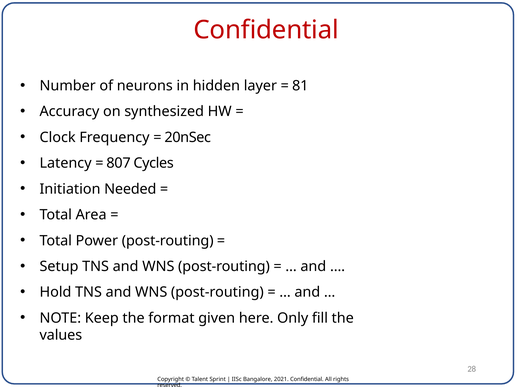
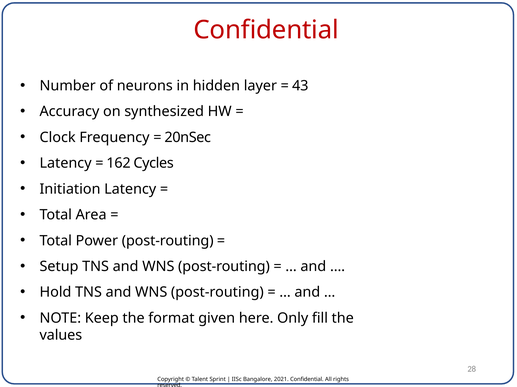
81: 81 -> 43
807: 807 -> 162
Initiation Needed: Needed -> Latency
